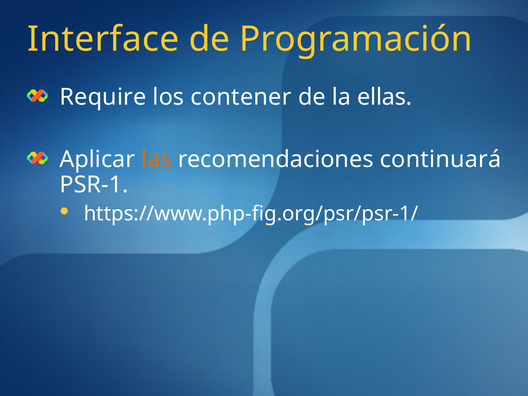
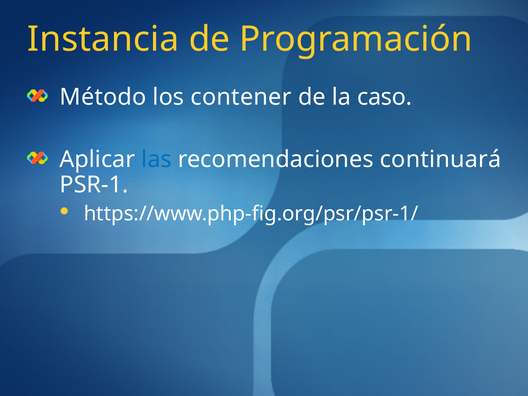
Interface: Interface -> Instancia
Require: Require -> Método
ellas: ellas -> caso
las colour: orange -> blue
